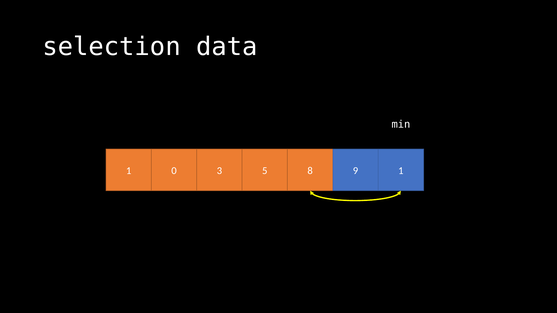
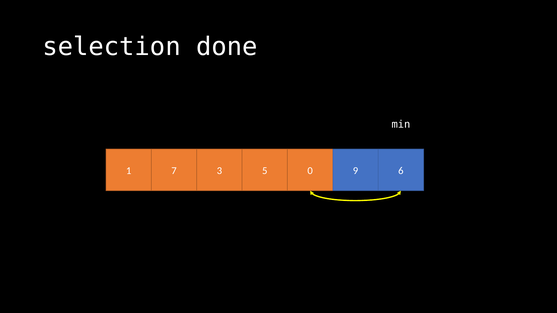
data: data -> done
0: 0 -> 7
8: 8 -> 0
9 1: 1 -> 6
